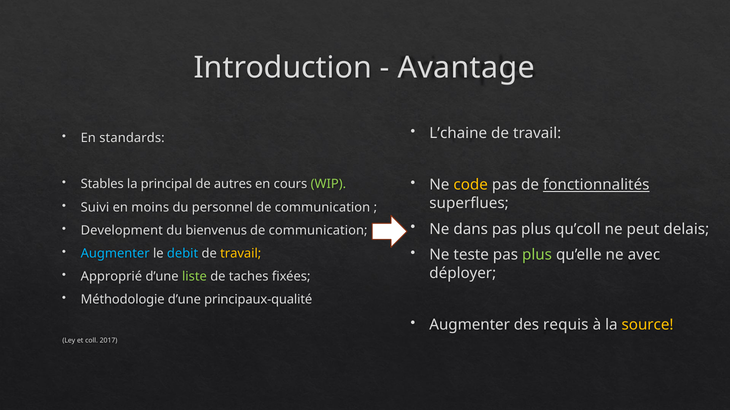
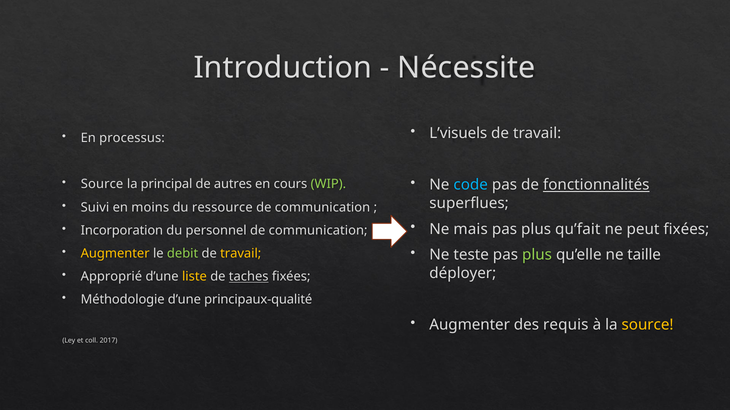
Avantage: Avantage -> Nécessite
L’chaine: L’chaine -> L’visuels
standards: standards -> processus
code colour: yellow -> light blue
Stables at (102, 185): Stables -> Source
personnel: personnel -> ressource
dans: dans -> mais
qu’coll: qu’coll -> qu’fait
peut delais: delais -> fixées
Development: Development -> Incorporation
bienvenus: bienvenus -> personnel
Augmenter at (115, 254) colour: light blue -> yellow
debit colour: light blue -> light green
avec: avec -> taille
liste colour: light green -> yellow
taches underline: none -> present
